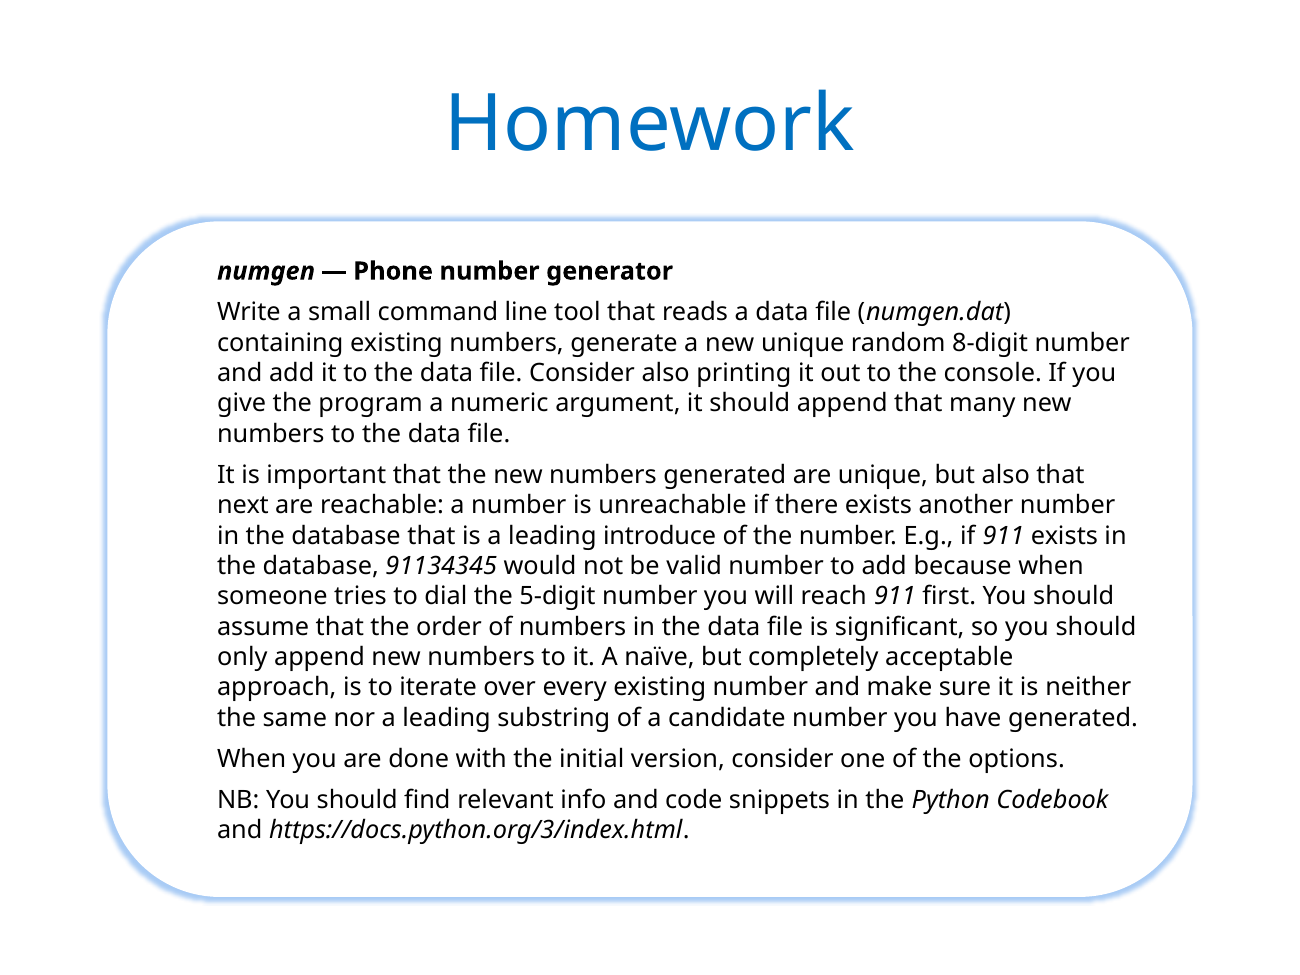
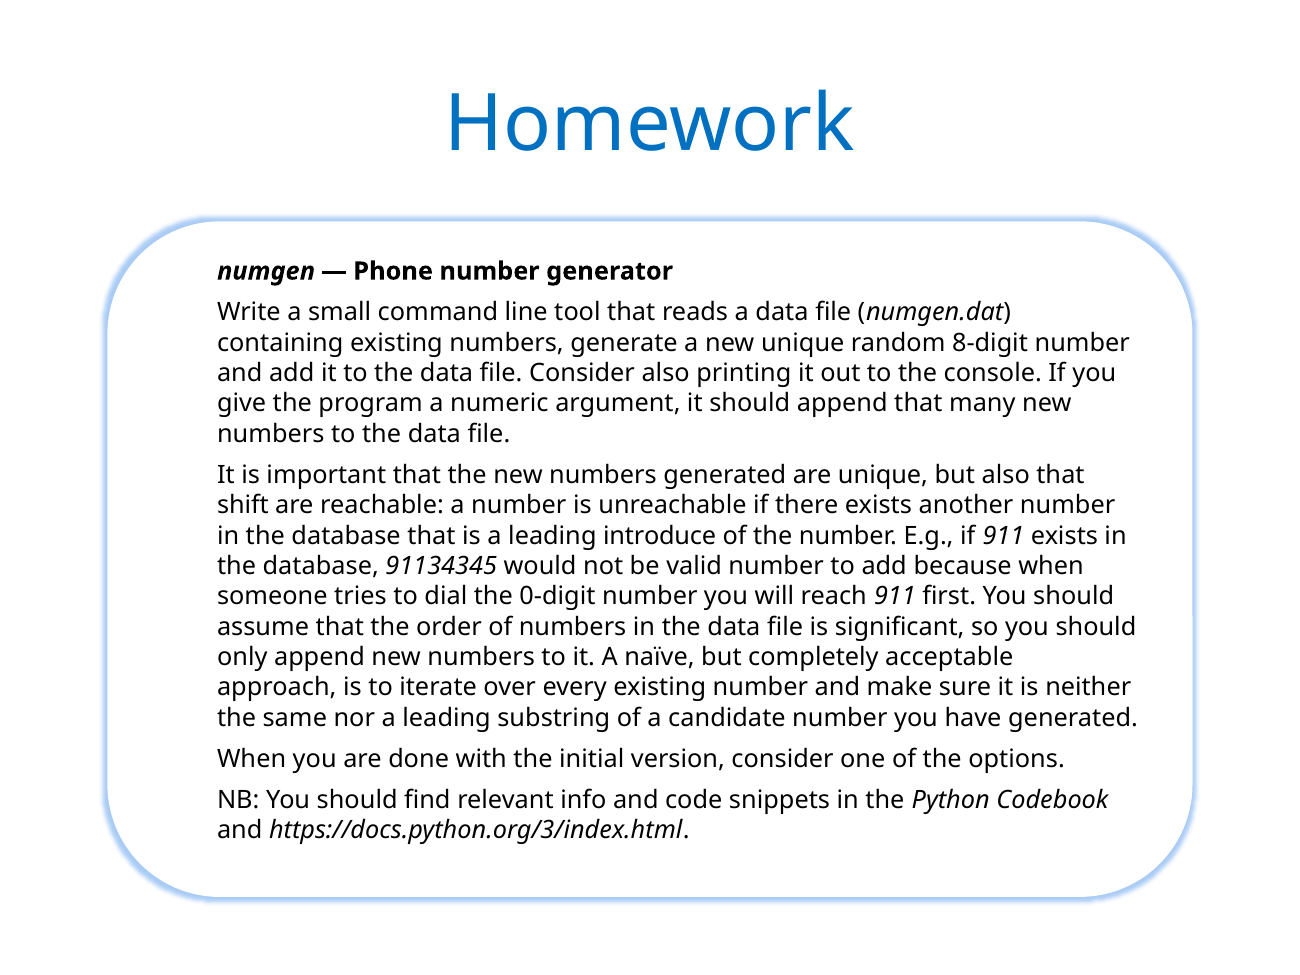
next: next -> shift
5-digit: 5-digit -> 0-digit
